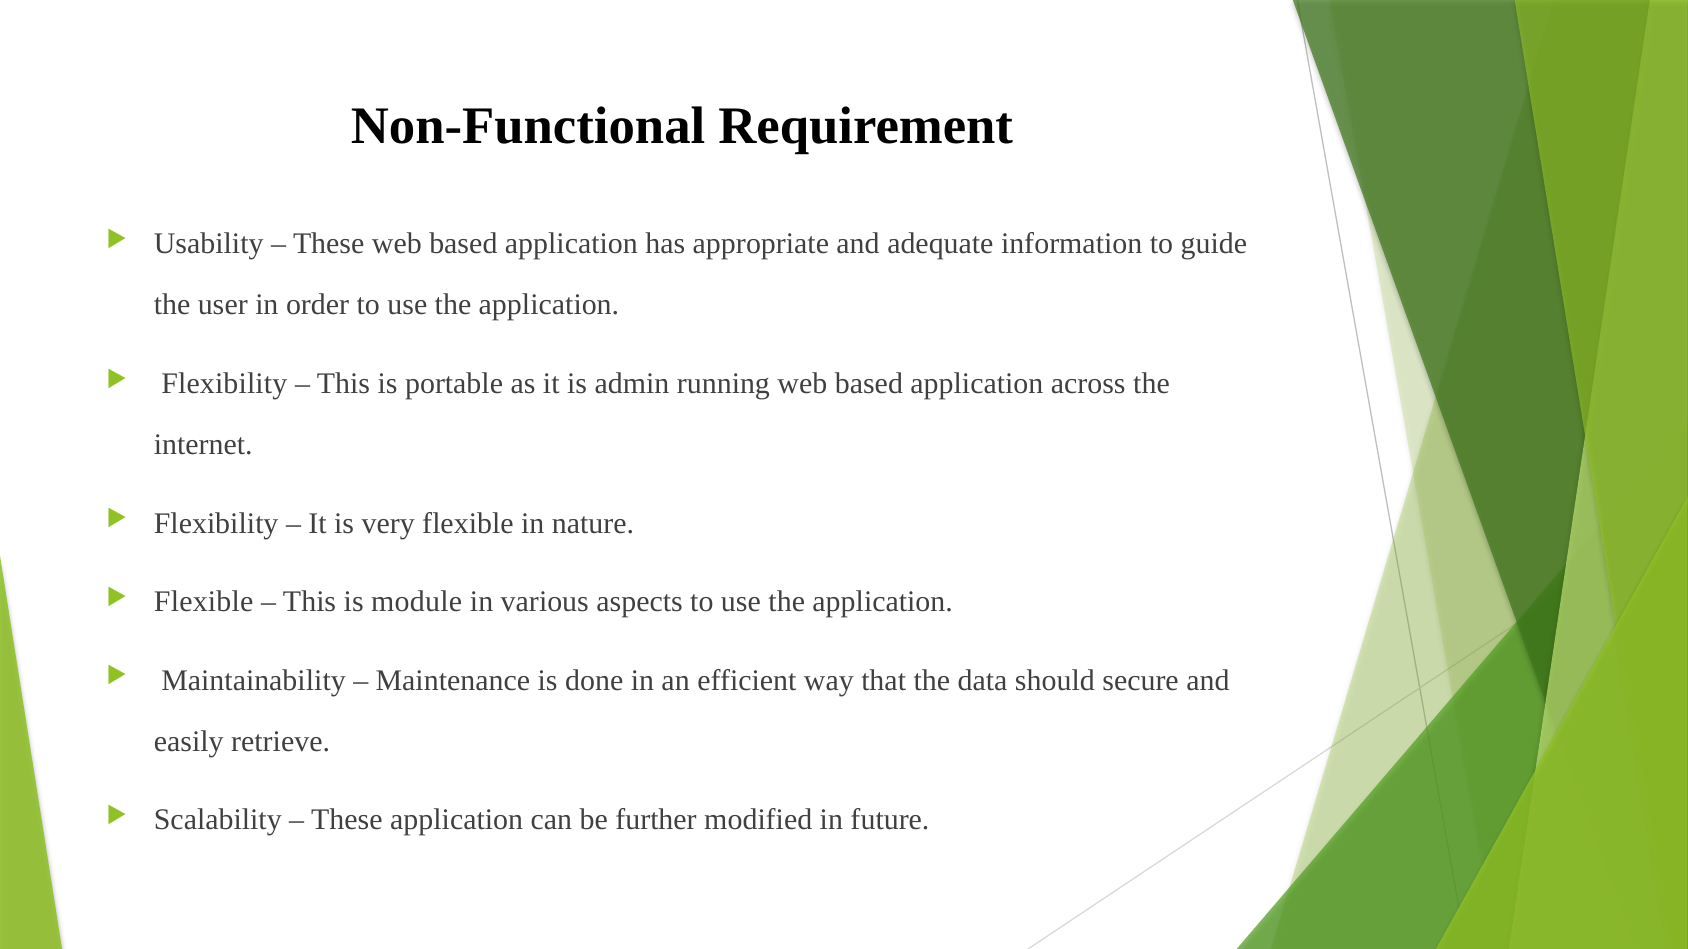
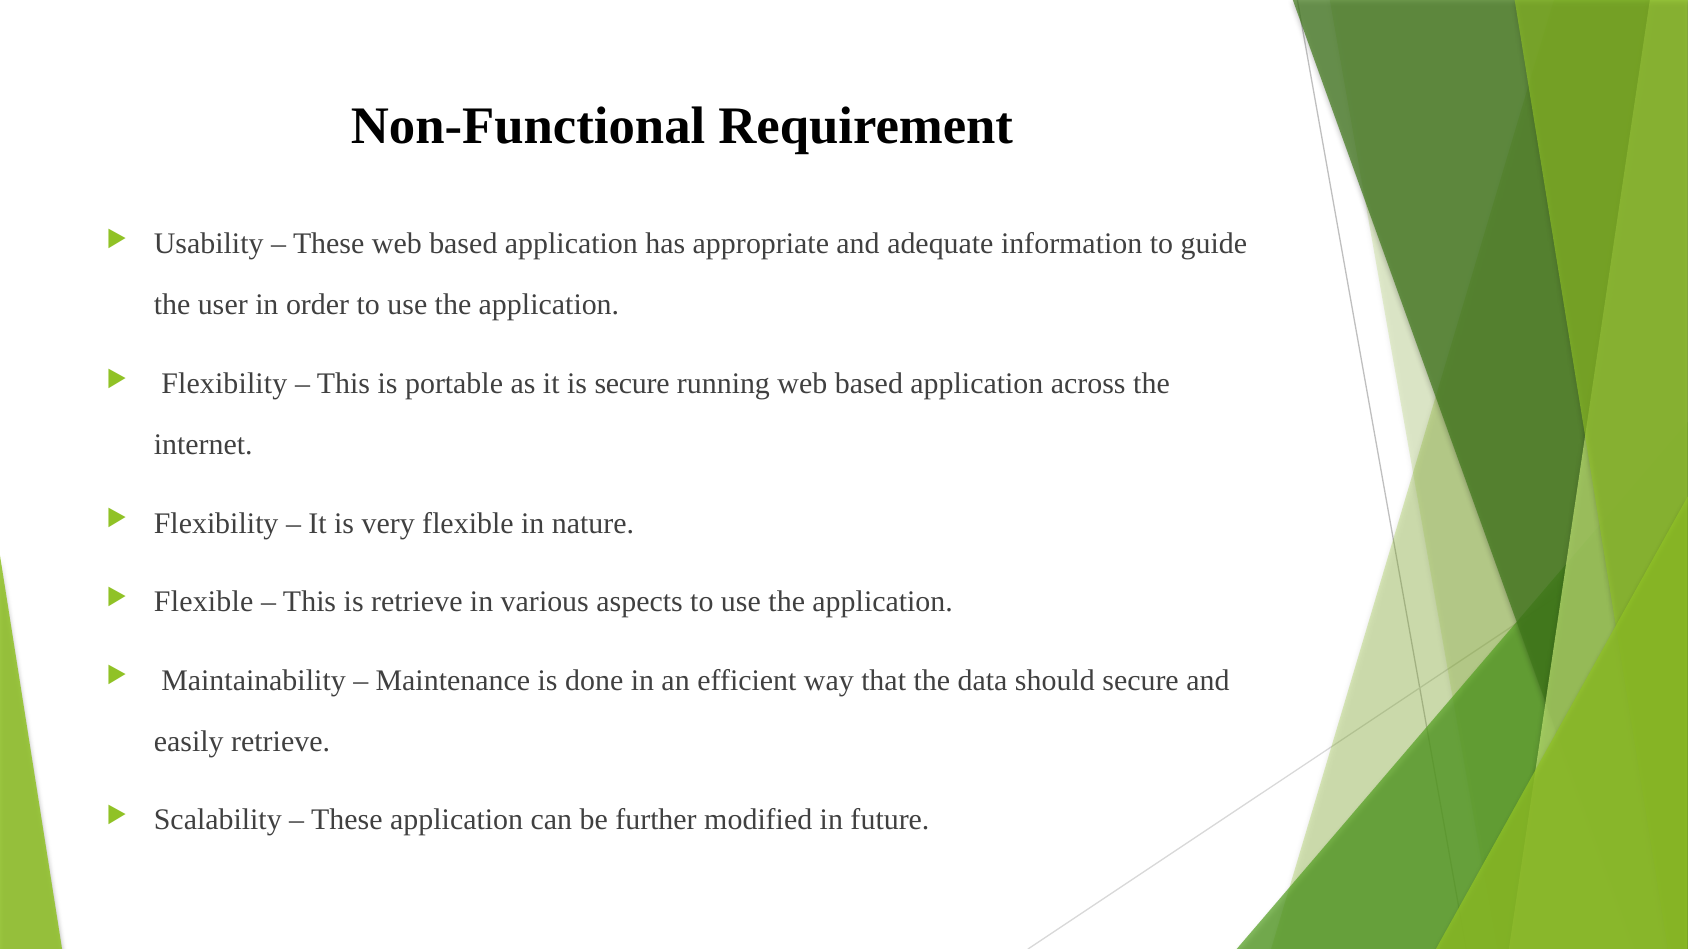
is admin: admin -> secure
is module: module -> retrieve
